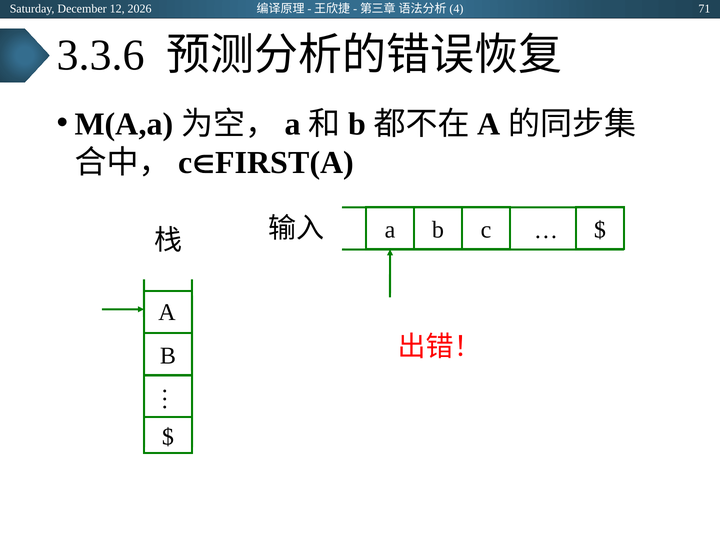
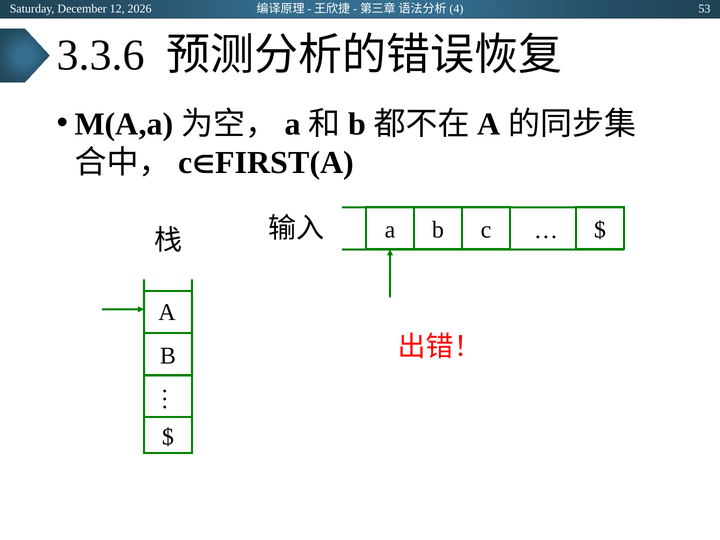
71: 71 -> 53
